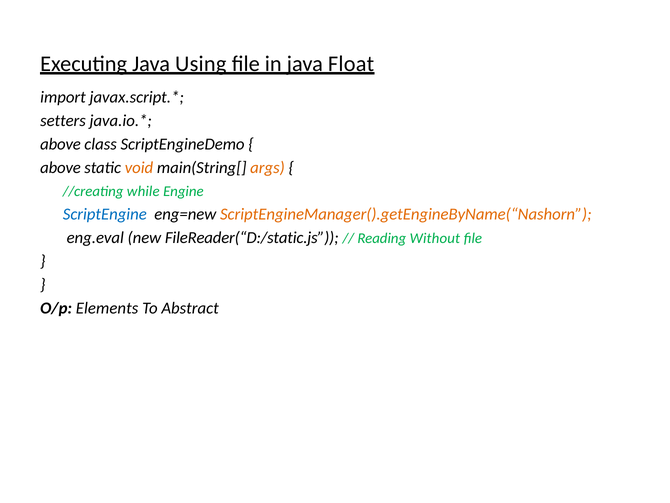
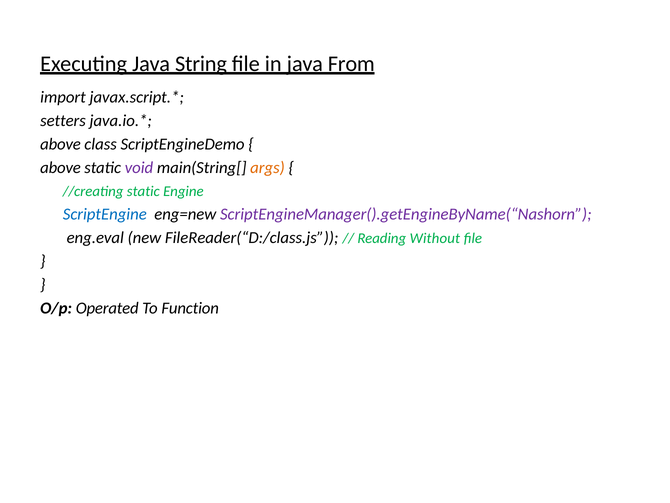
Using: Using -> String
Float: Float -> From
void colour: orange -> purple
//creating while: while -> static
ScriptEngineManager().getEngineByName(“Nashorn colour: orange -> purple
FileReader(“D:/static.js: FileReader(“D:/static.js -> FileReader(“D:/class.js
Elements: Elements -> Operated
Abstract: Abstract -> Function
